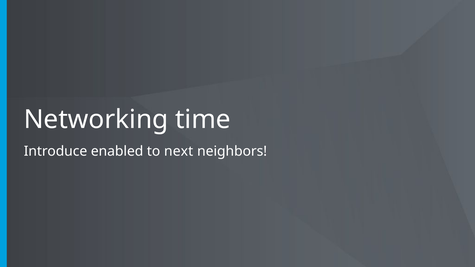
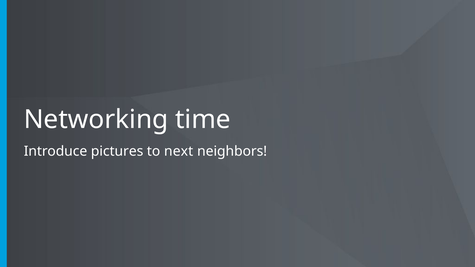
enabled: enabled -> pictures
